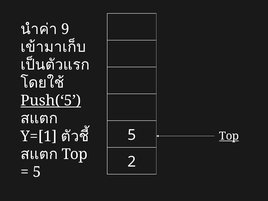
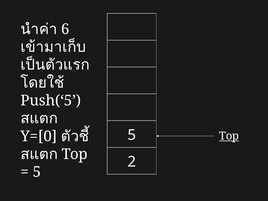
9: 9 -> 6
Push(‘5 underline: present -> none
Y=[1: Y=[1 -> Y=[0
